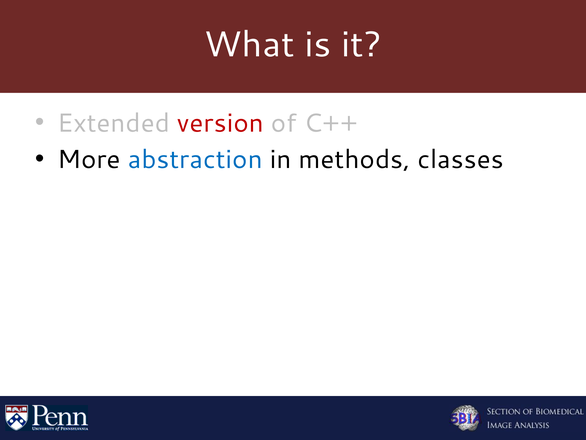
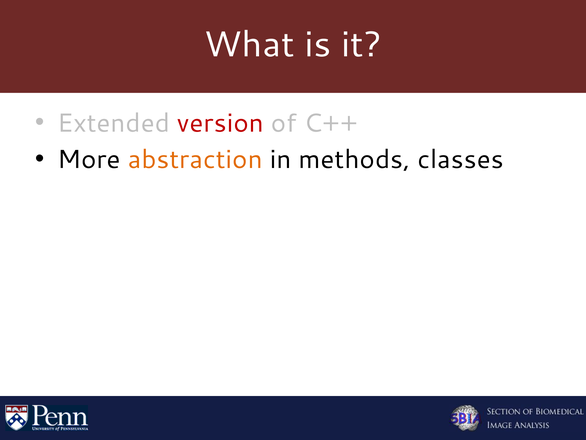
abstraction colour: blue -> orange
